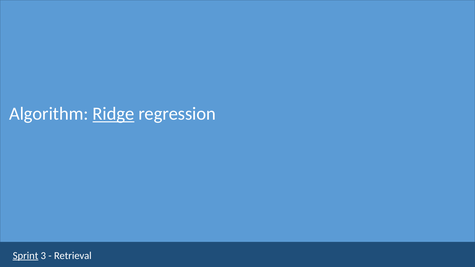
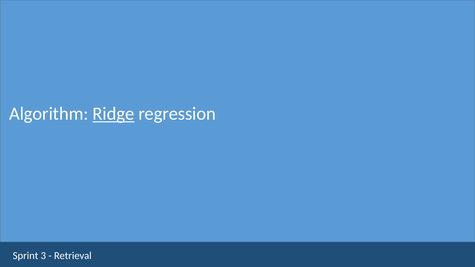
Sprint underline: present -> none
